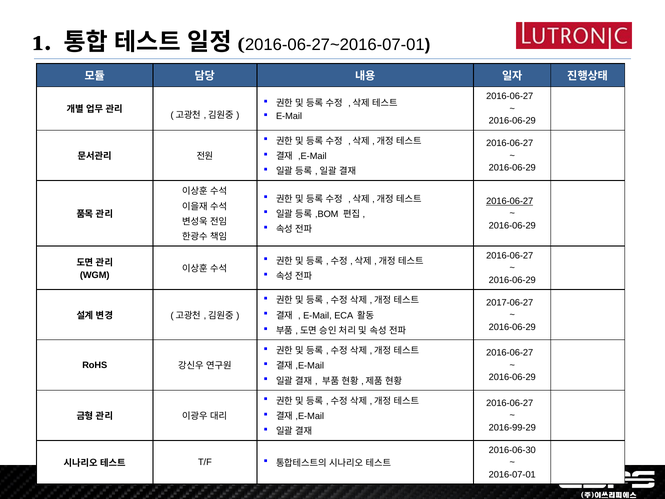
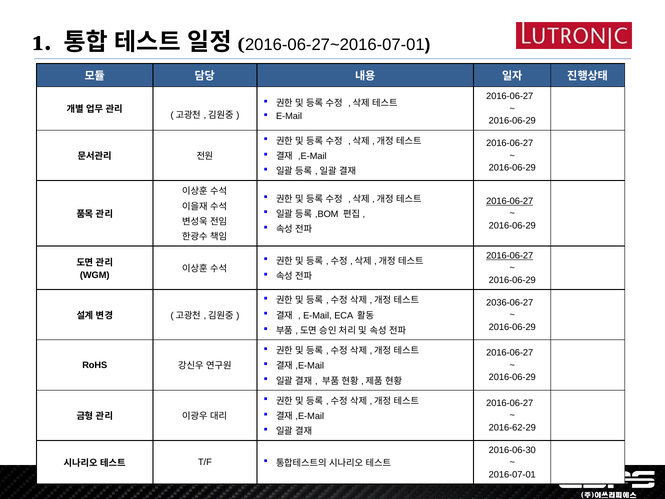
2016-06-27 at (510, 256) underline: none -> present
2017-06-27: 2017-06-27 -> 2036-06-27
2016-99-29: 2016-99-29 -> 2016-62-29
